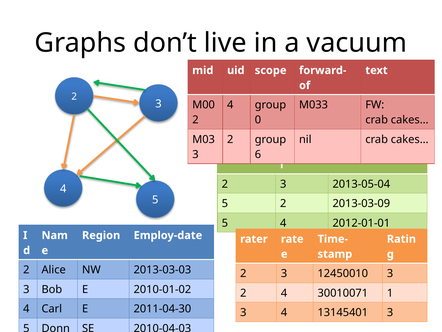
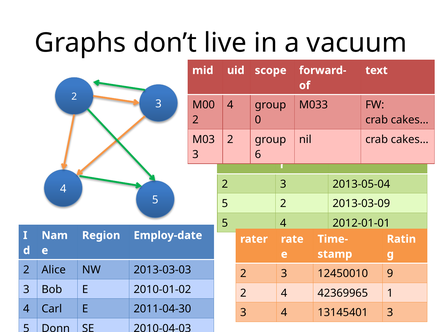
12450010 3: 3 -> 9
30010071: 30010071 -> 42369965
